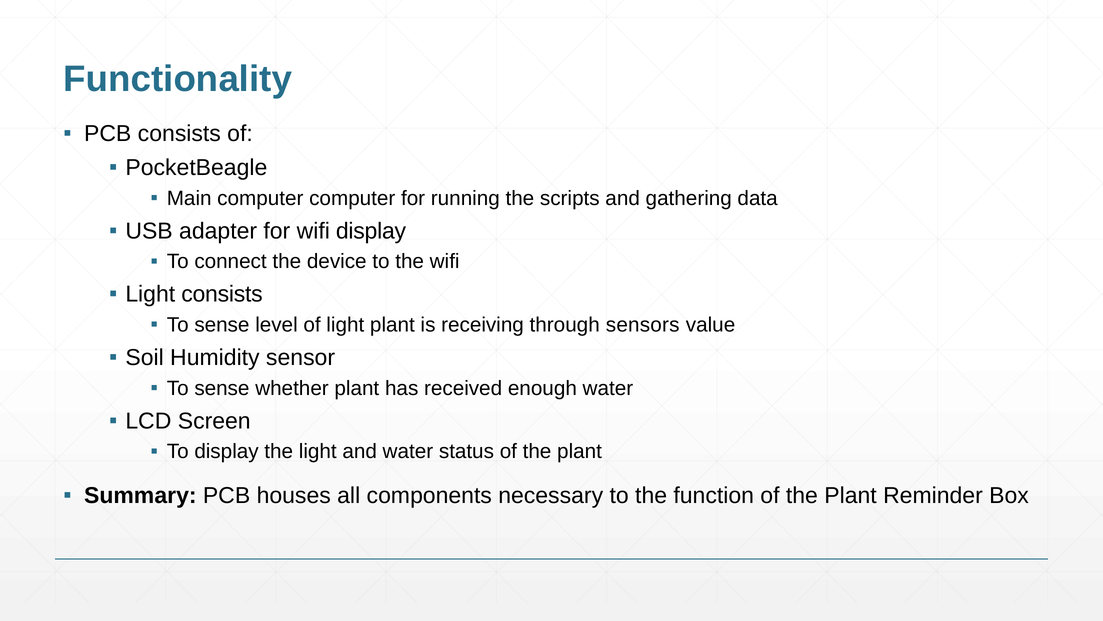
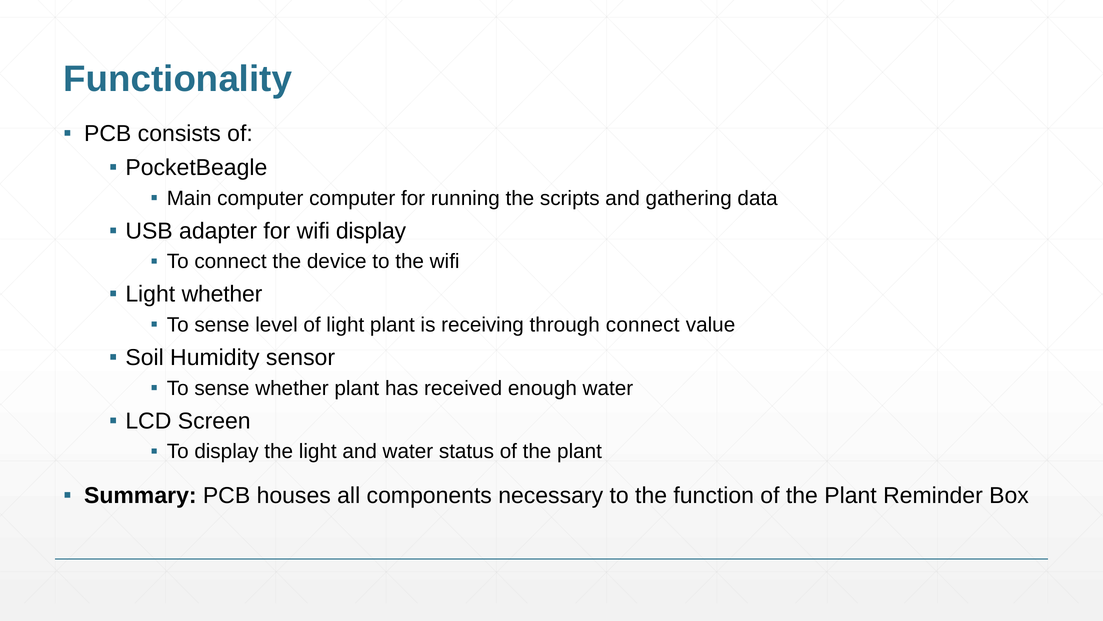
Light consists: consists -> whether
through sensors: sensors -> connect
